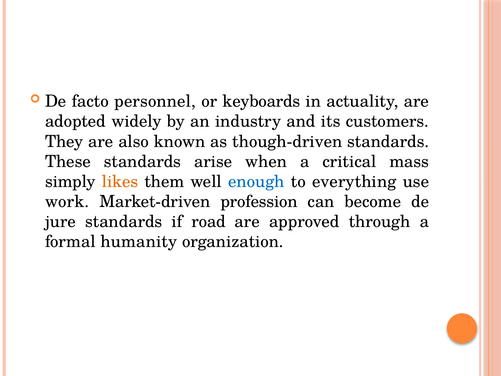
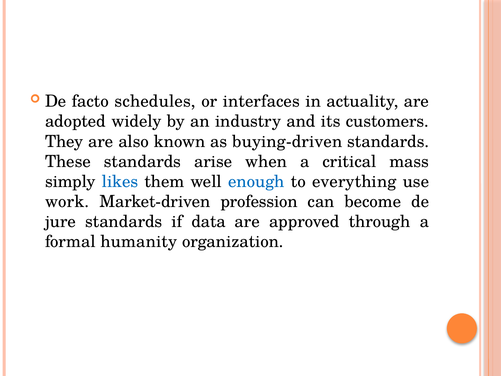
personnel: personnel -> schedules
keyboards: keyboards -> interfaces
though-driven: though-driven -> buying-driven
likes colour: orange -> blue
road: road -> data
